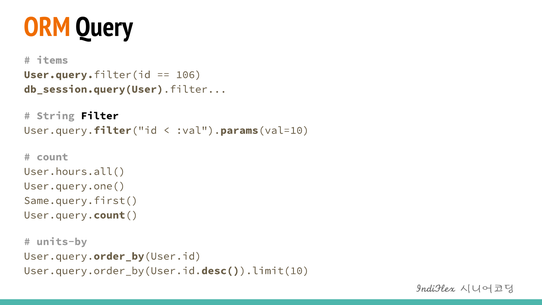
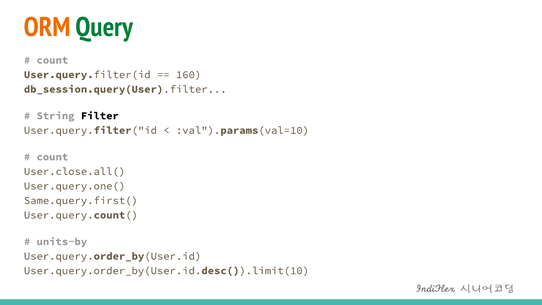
Query colour: black -> green
items at (52, 60): items -> count
106: 106 -> 160
User.hours.all(: User.hours.all( -> User.close.all(
